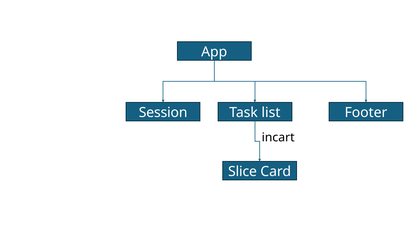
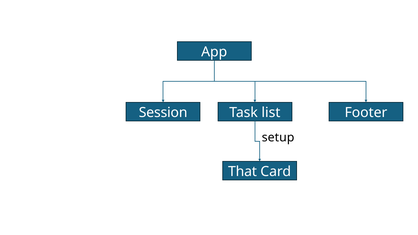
incart: incart -> setup
Slice: Slice -> That
